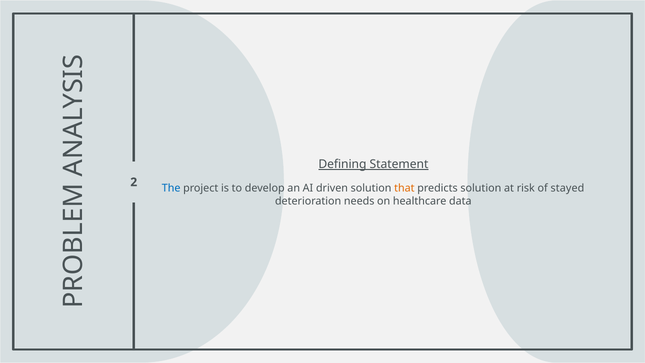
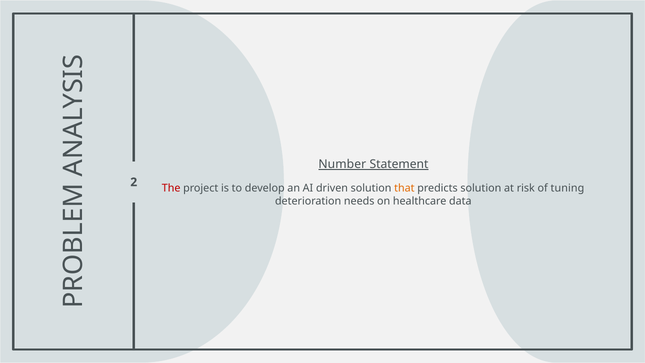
Defining: Defining -> Number
The colour: blue -> red
stayed: stayed -> tuning
